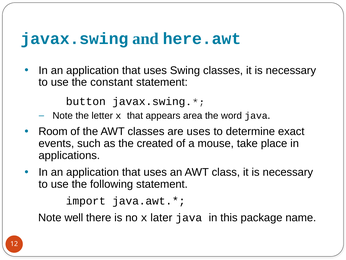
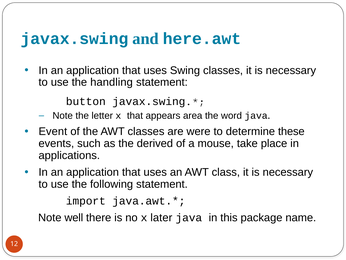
constant: constant -> handling
Room: Room -> Event
are uses: uses -> were
exact: exact -> these
created: created -> derived
